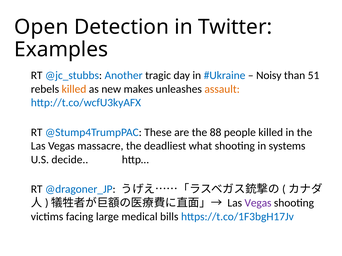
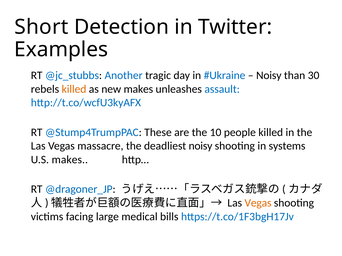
Open: Open -> Short
51: 51 -> 30
assault colour: orange -> blue
88: 88 -> 10
deadliest what: what -> noisy
U.S decide: decide -> makes
Vegas at (258, 203) colour: purple -> orange
